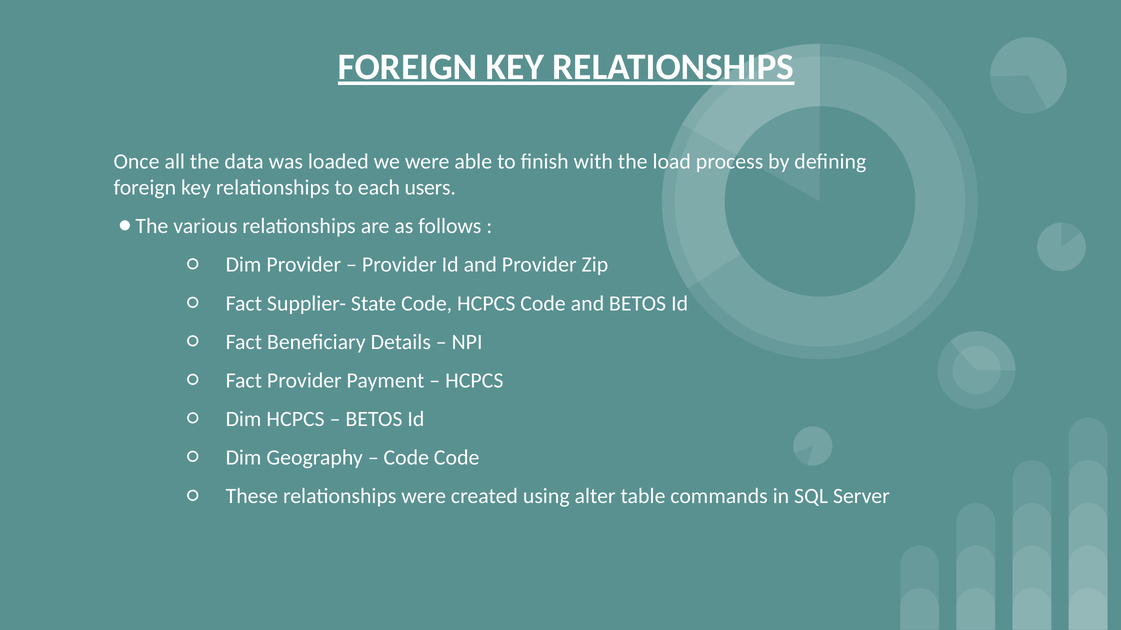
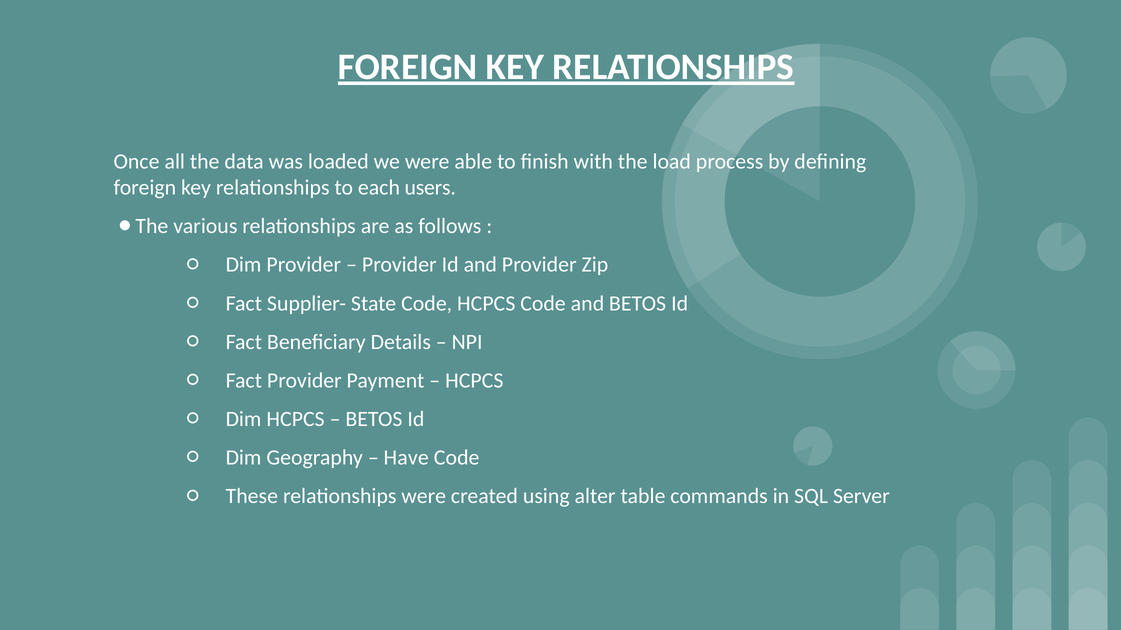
Code at (406, 458): Code -> Have
